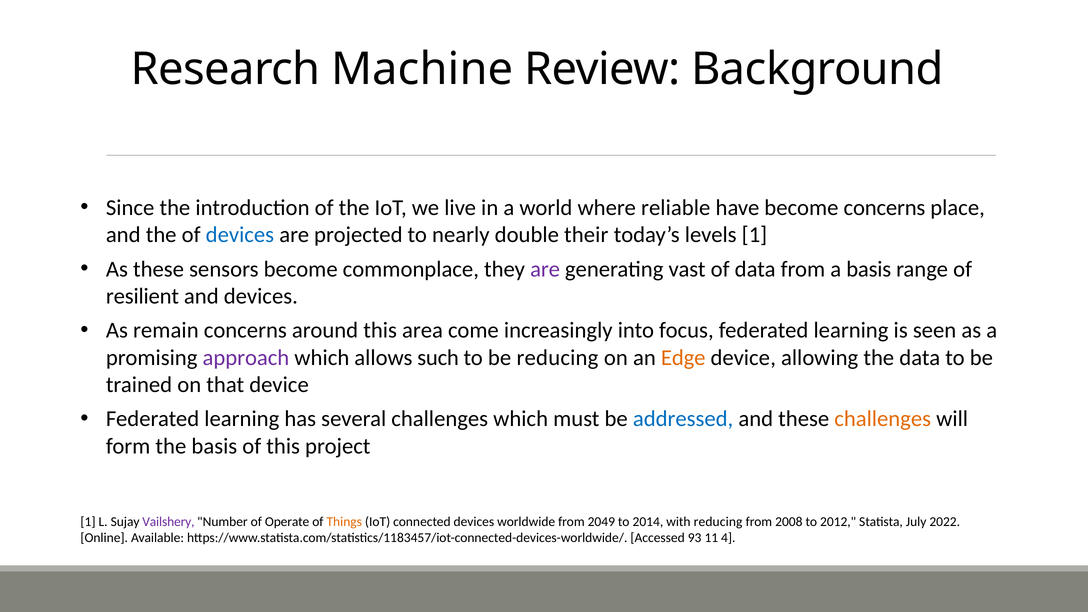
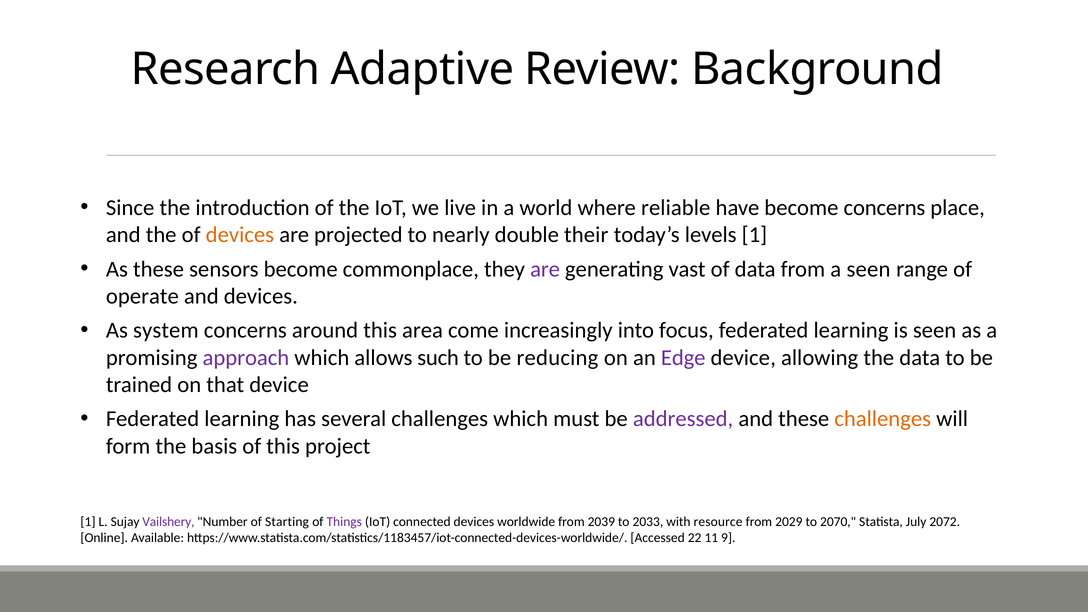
Machine: Machine -> Adaptive
devices at (240, 235) colour: blue -> orange
a basis: basis -> seen
resilient: resilient -> operate
remain: remain -> system
Edge colour: orange -> purple
addressed colour: blue -> purple
Operate: Operate -> Starting
Things colour: orange -> purple
2049: 2049 -> 2039
2014: 2014 -> 2033
with reducing: reducing -> resource
2008: 2008 -> 2029
2012: 2012 -> 2070
2022: 2022 -> 2072
93: 93 -> 22
4: 4 -> 9
